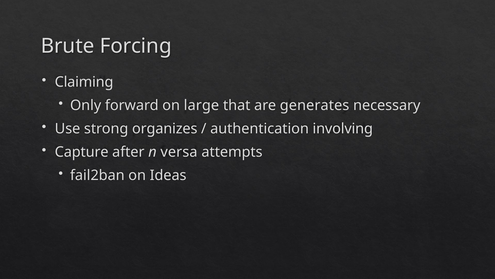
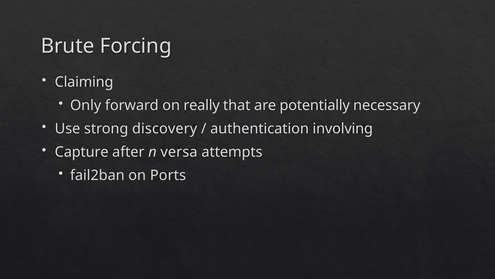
large: large -> really
generates: generates -> potentially
organizes: organizes -> discovery
Ideas: Ideas -> Ports
